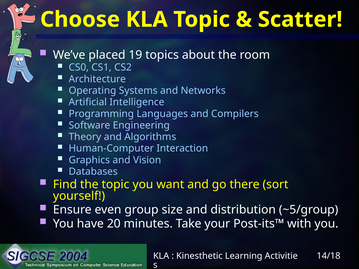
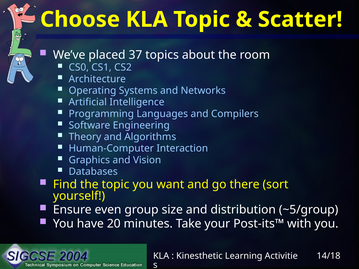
19: 19 -> 37
